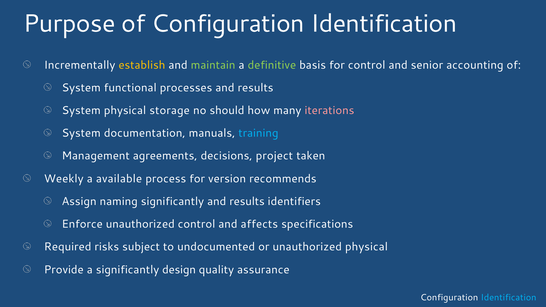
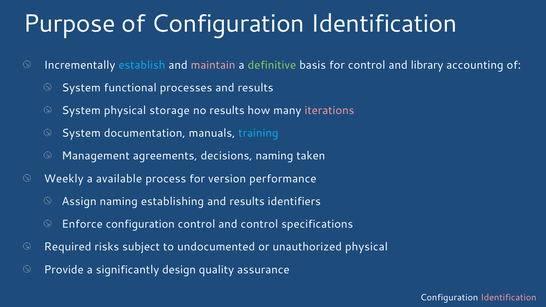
establish colour: yellow -> light blue
maintain colour: light green -> pink
senior: senior -> library
no should: should -> results
decisions project: project -> naming
recommends: recommends -> performance
naming significantly: significantly -> establishing
Enforce unauthorized: unauthorized -> configuration
and affects: affects -> control
Identification at (509, 298) colour: light blue -> pink
